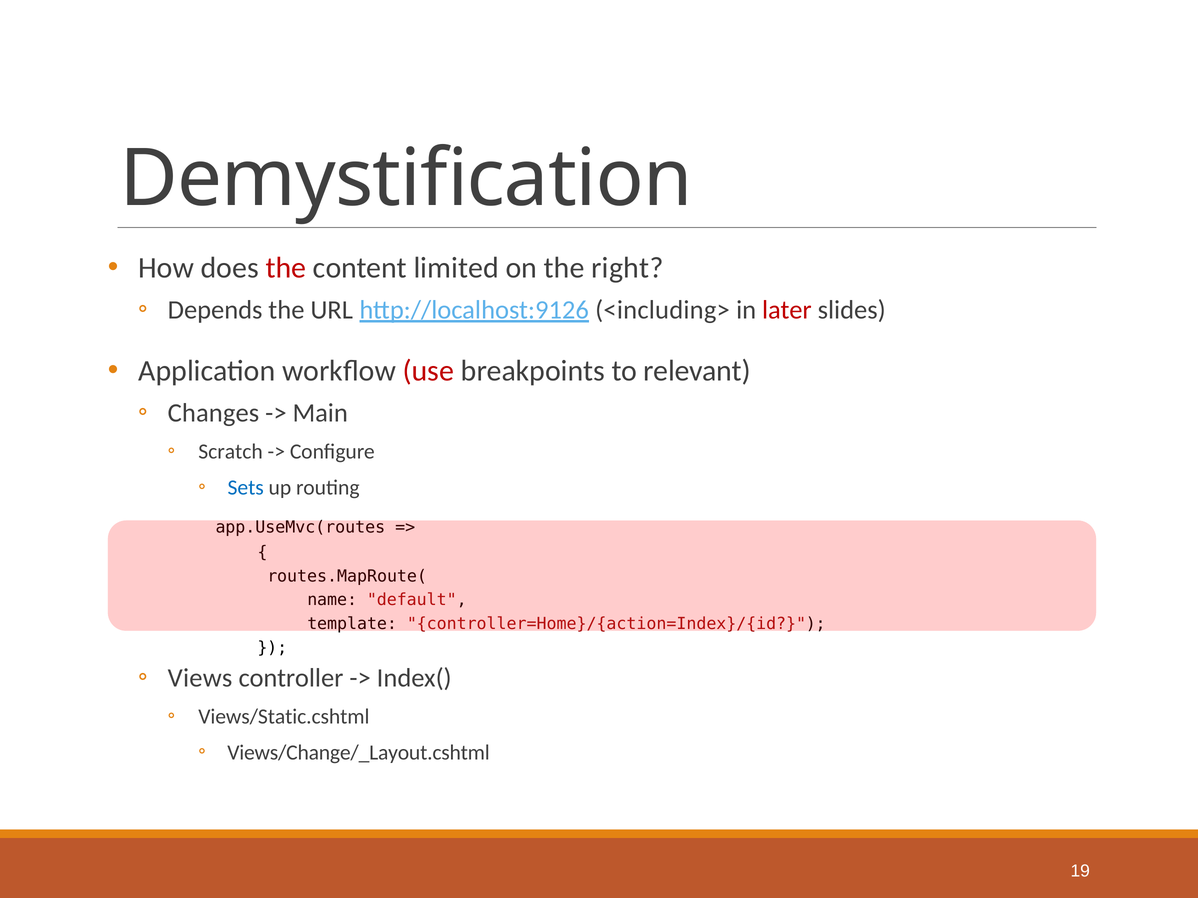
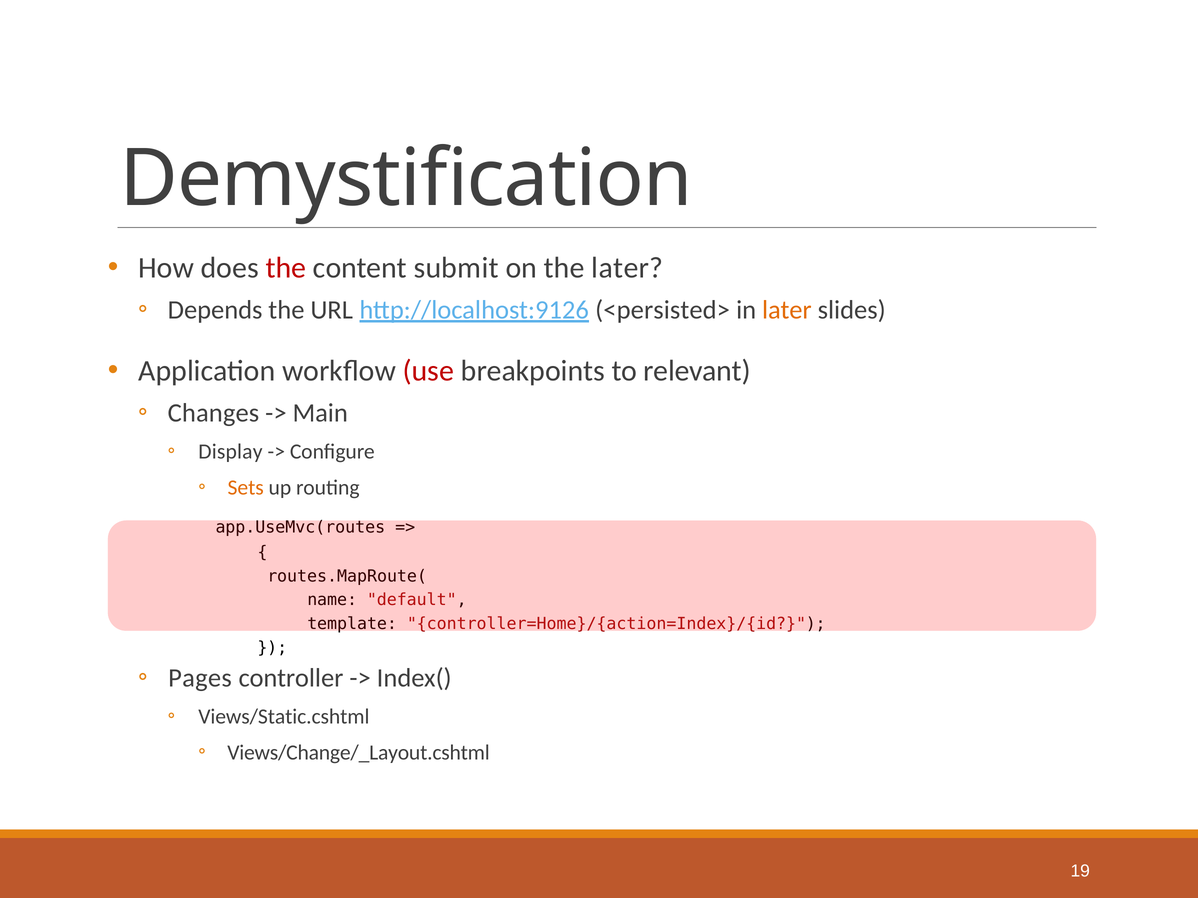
limited: limited -> submit
the right: right -> later
<including>: <including> -> <persisted>
later at (787, 310) colour: red -> orange
Scratch: Scratch -> Display
Sets colour: blue -> orange
Views: Views -> Pages
